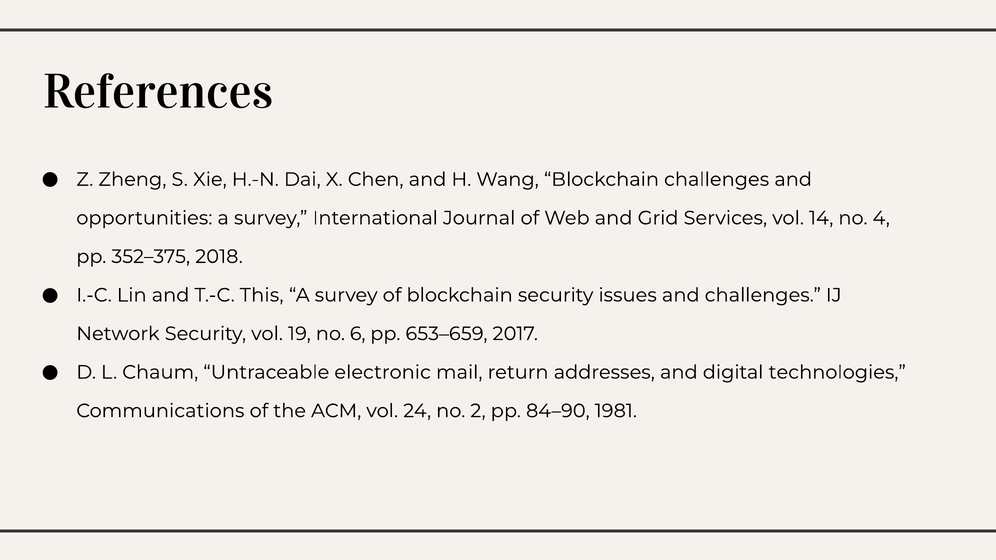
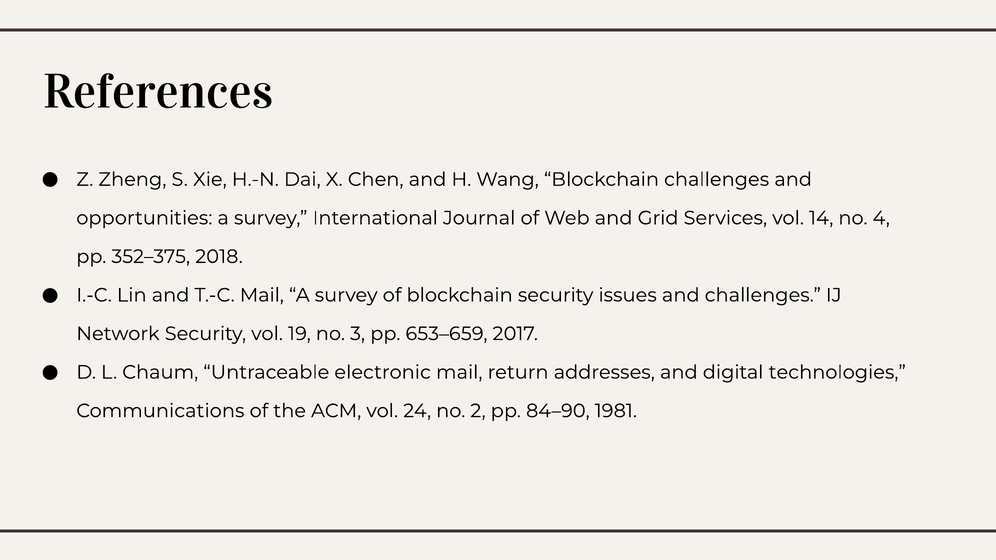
T.-C This: This -> Mail
6: 6 -> 3
